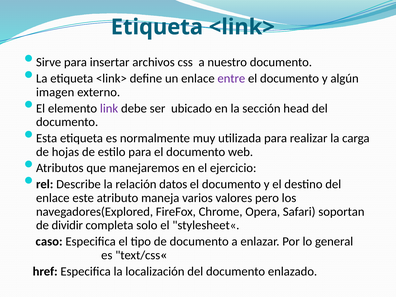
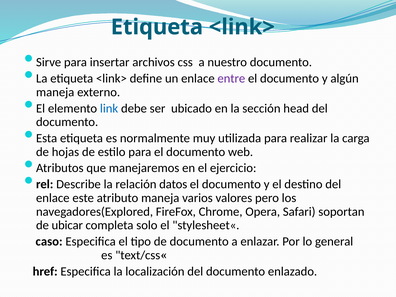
imagen at (55, 92): imagen -> maneja
link colour: purple -> blue
dividir: dividir -> ubicar
